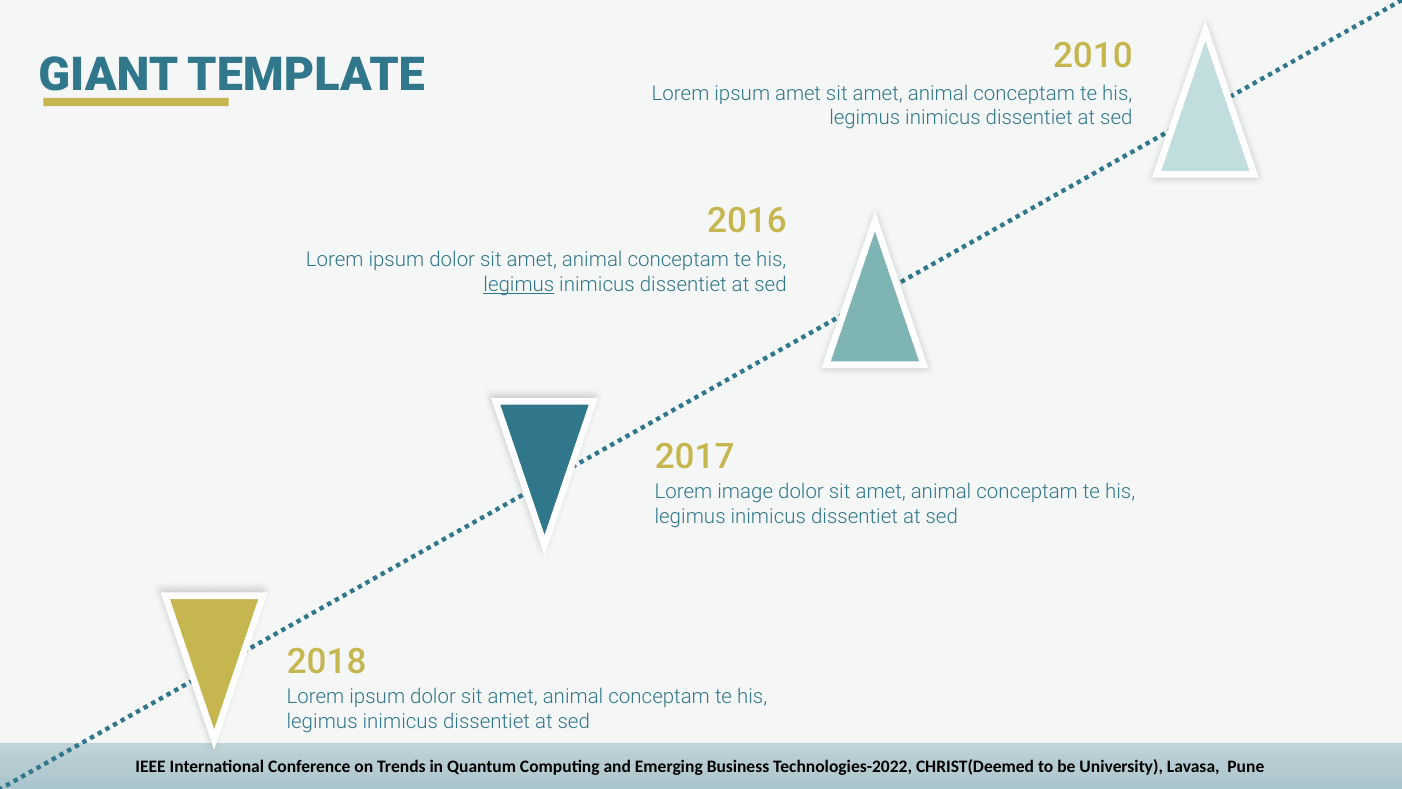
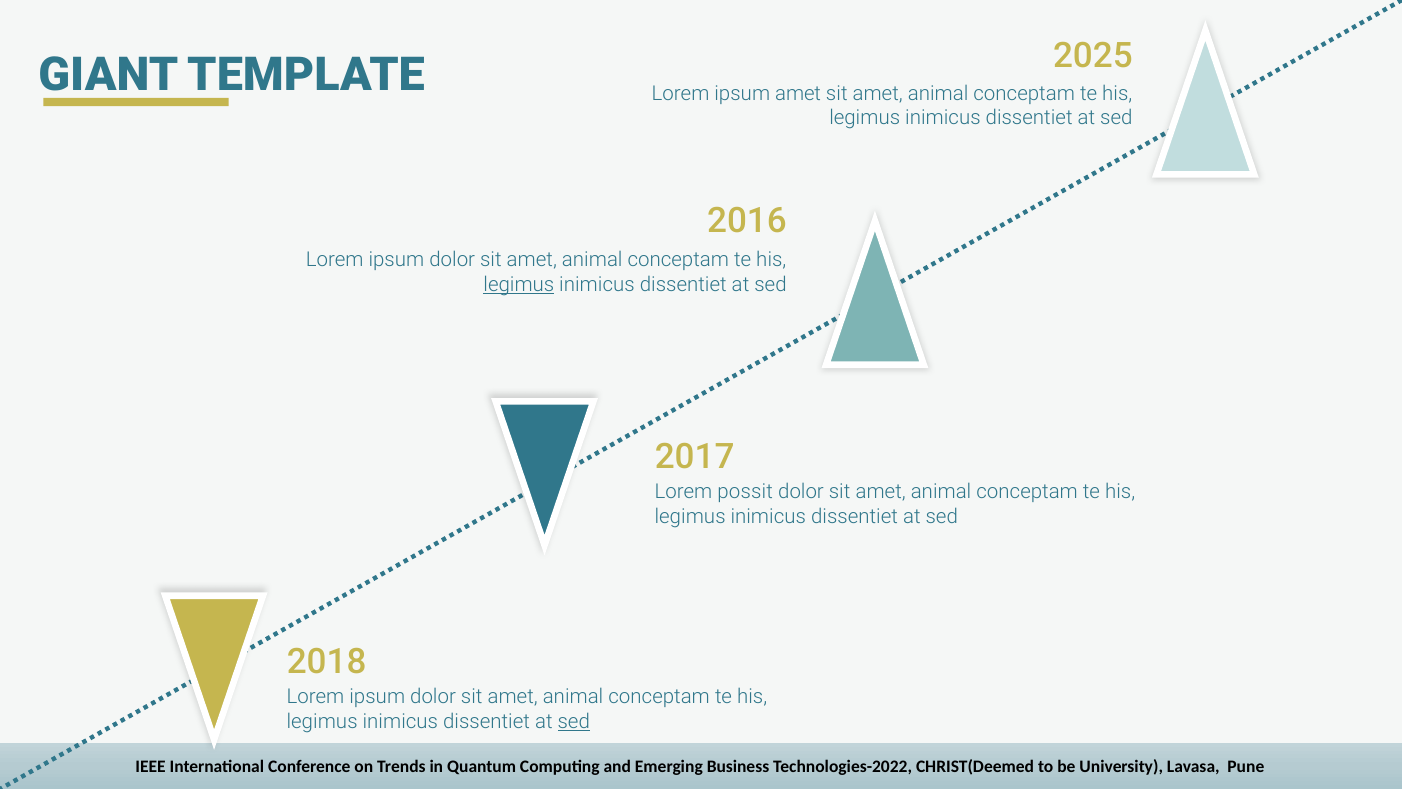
2010: 2010 -> 2025
image: image -> possit
sed at (574, 721) underline: none -> present
